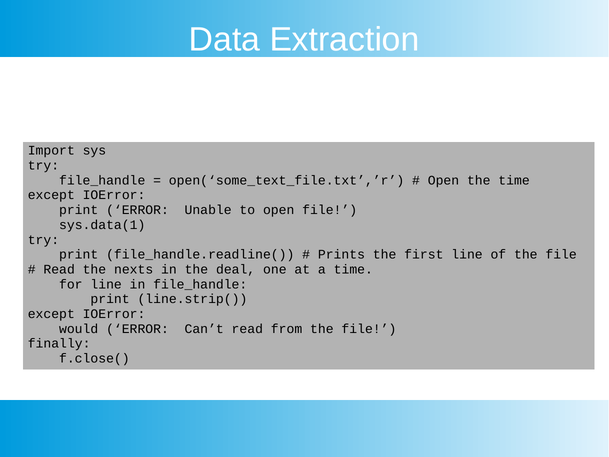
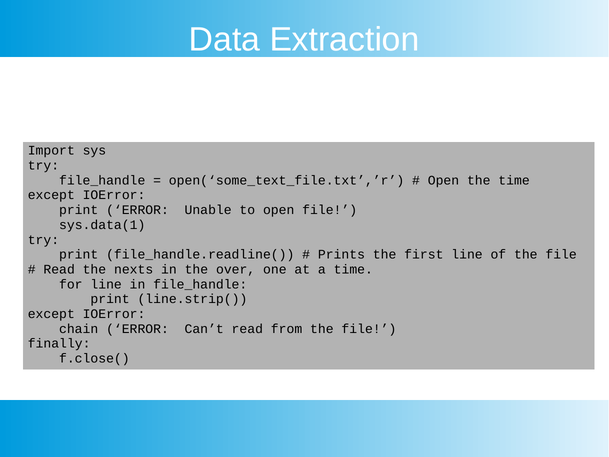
deal: deal -> over
would: would -> chain
